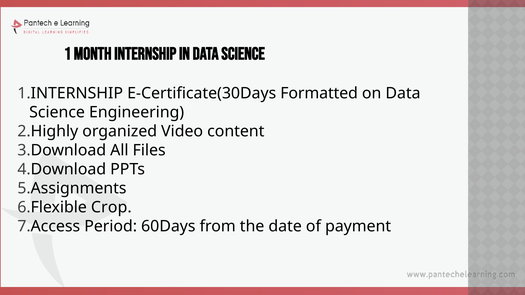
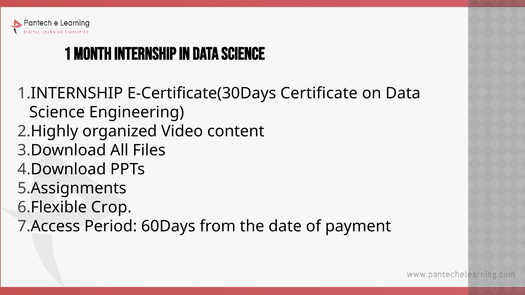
Formatted: Formatted -> Certificate
